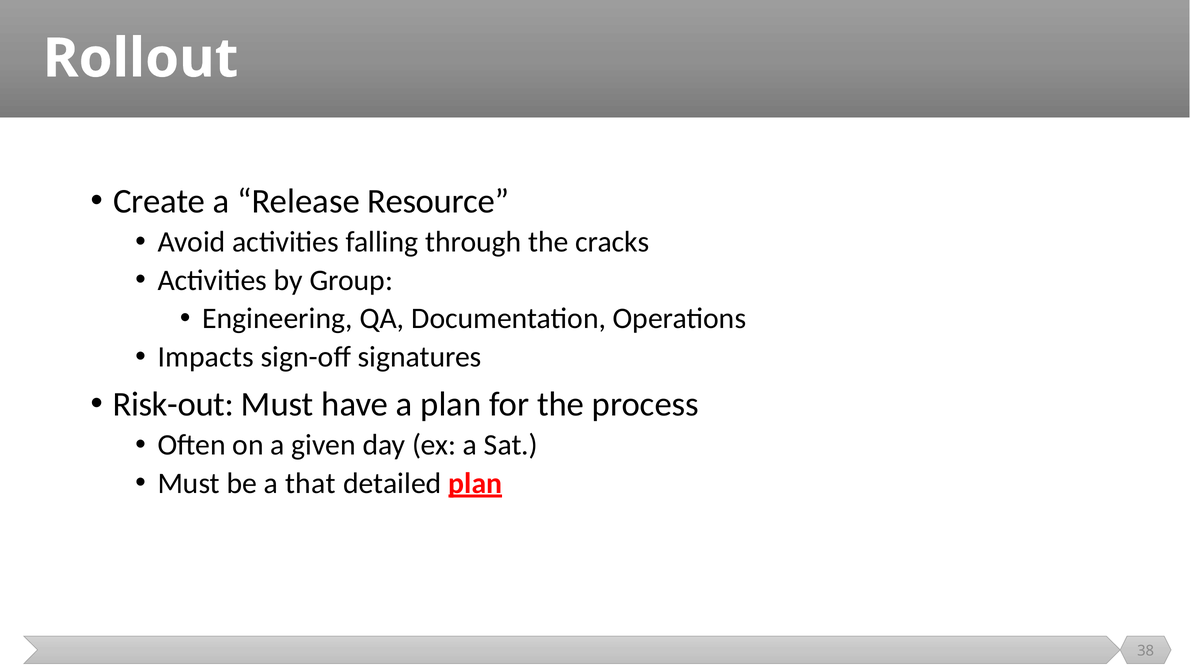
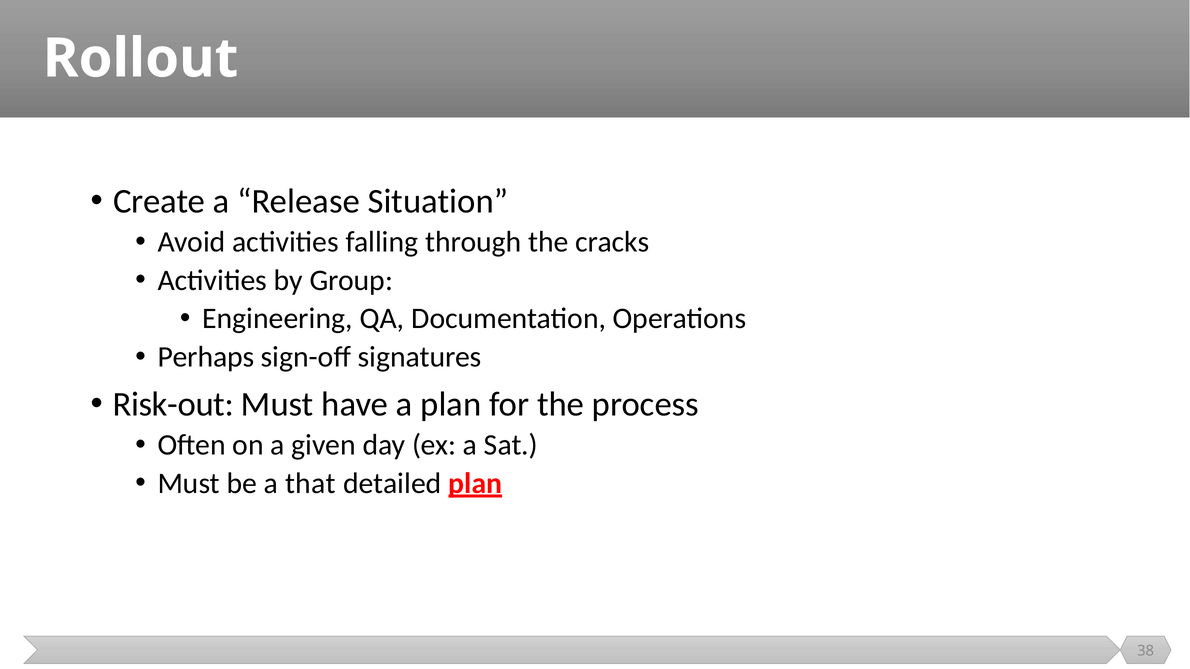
Resource: Resource -> Situation
Impacts: Impacts -> Perhaps
